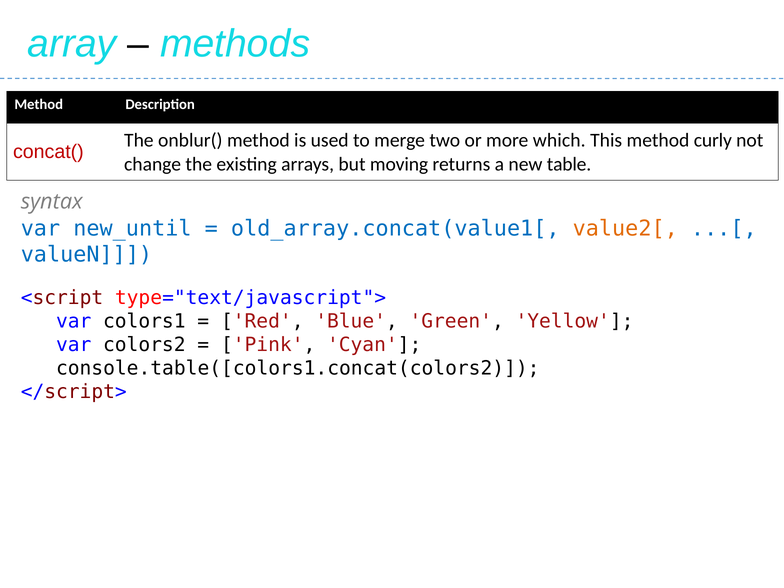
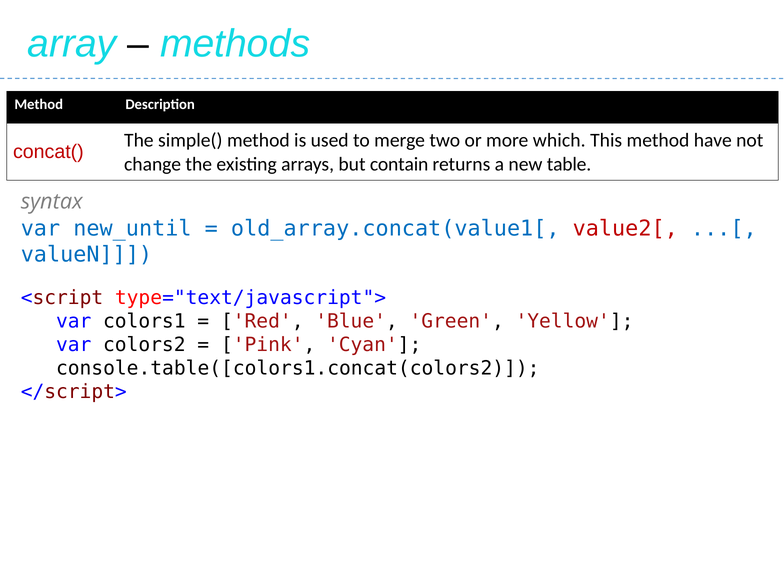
onblur(: onblur( -> simple(
curly: curly -> have
moving: moving -> contain
value2[ colour: orange -> red
